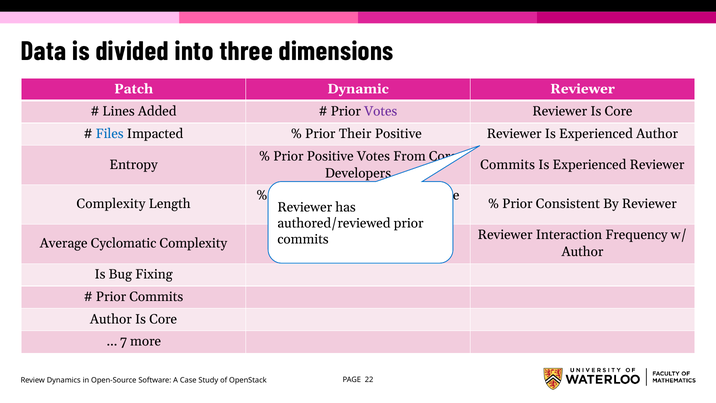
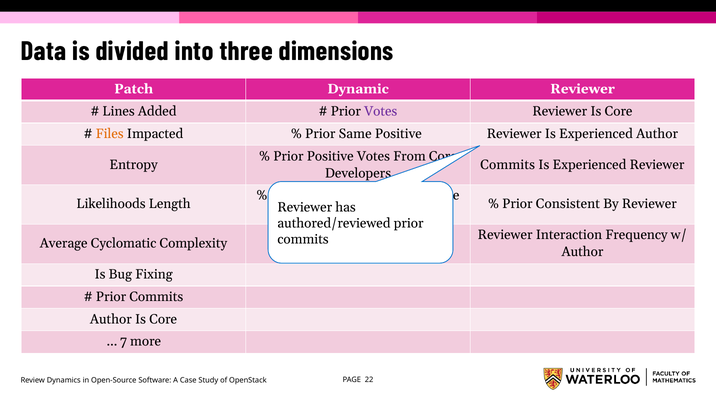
Files colour: blue -> orange
Their: Their -> Same
Complexity at (111, 204): Complexity -> Likelihoods
